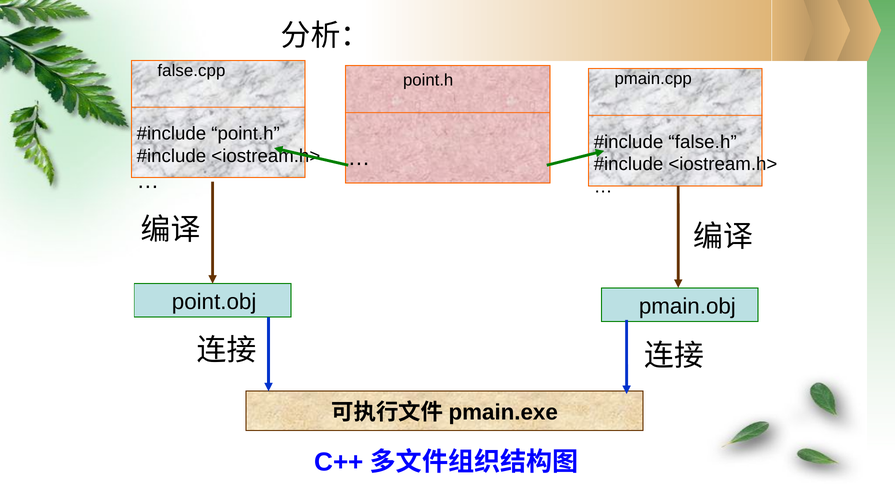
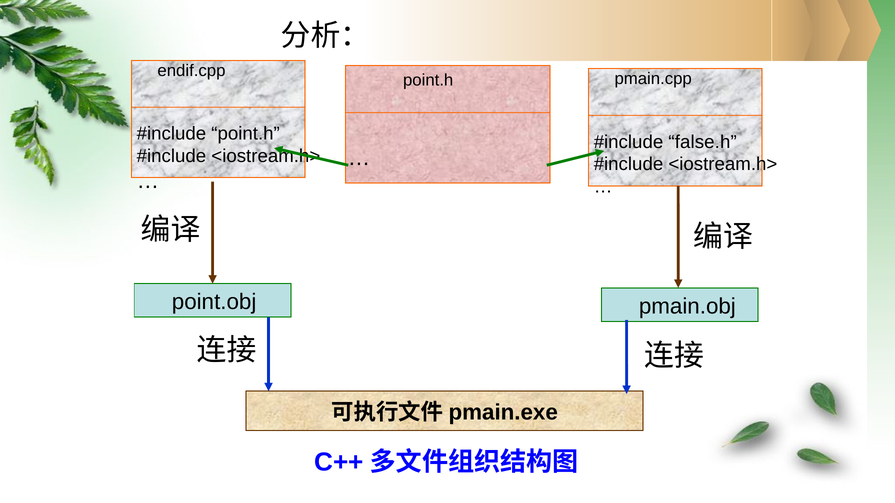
false.cpp: false.cpp -> endif.cpp
